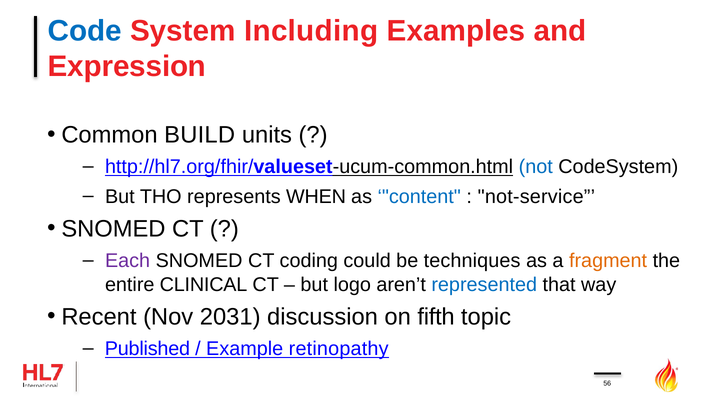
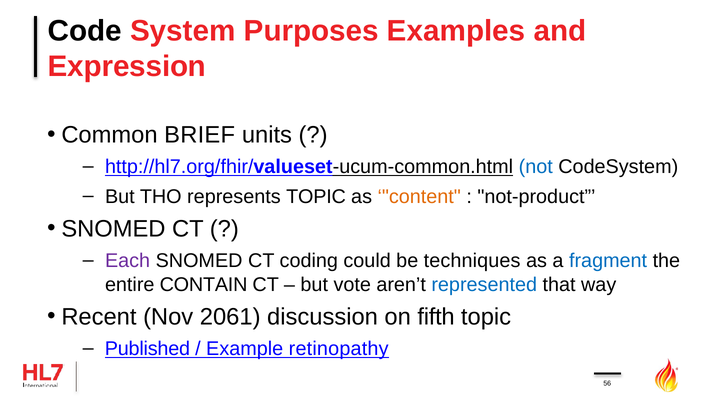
Code colour: blue -> black
Including: Including -> Purposes
BUILD: BUILD -> BRIEF
represents WHEN: WHEN -> TOPIC
content colour: blue -> orange
not-service: not-service -> not-product
fragment colour: orange -> blue
CLINICAL: CLINICAL -> CONTAIN
logo: logo -> vote
2031: 2031 -> 2061
